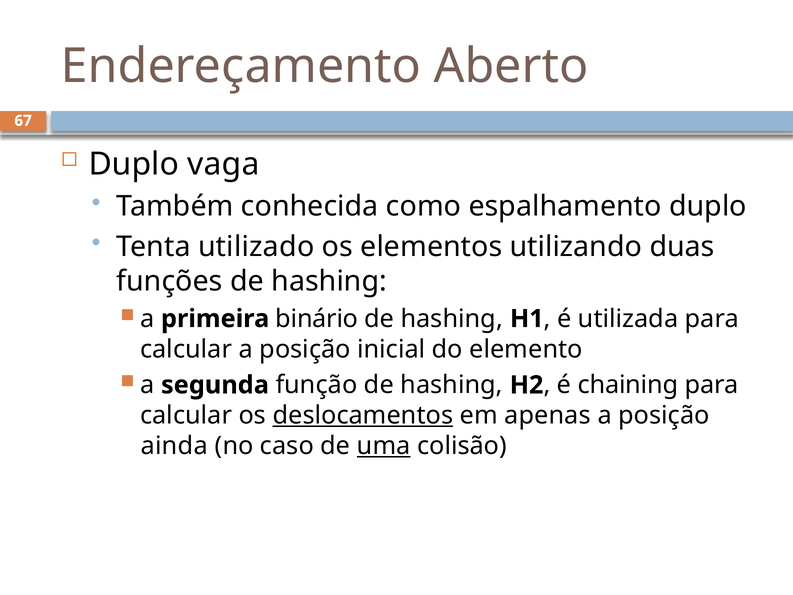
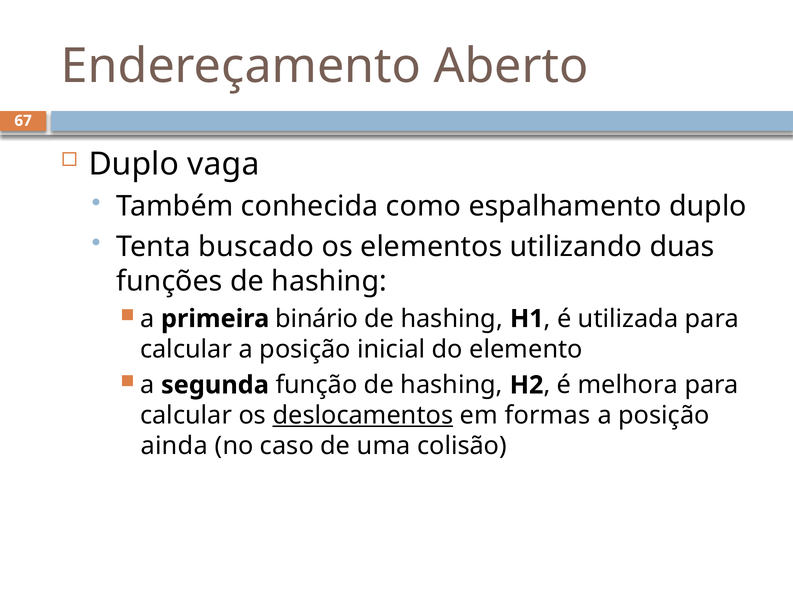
utilizado: utilizado -> buscado
chaining: chaining -> melhora
apenas: apenas -> formas
uma underline: present -> none
